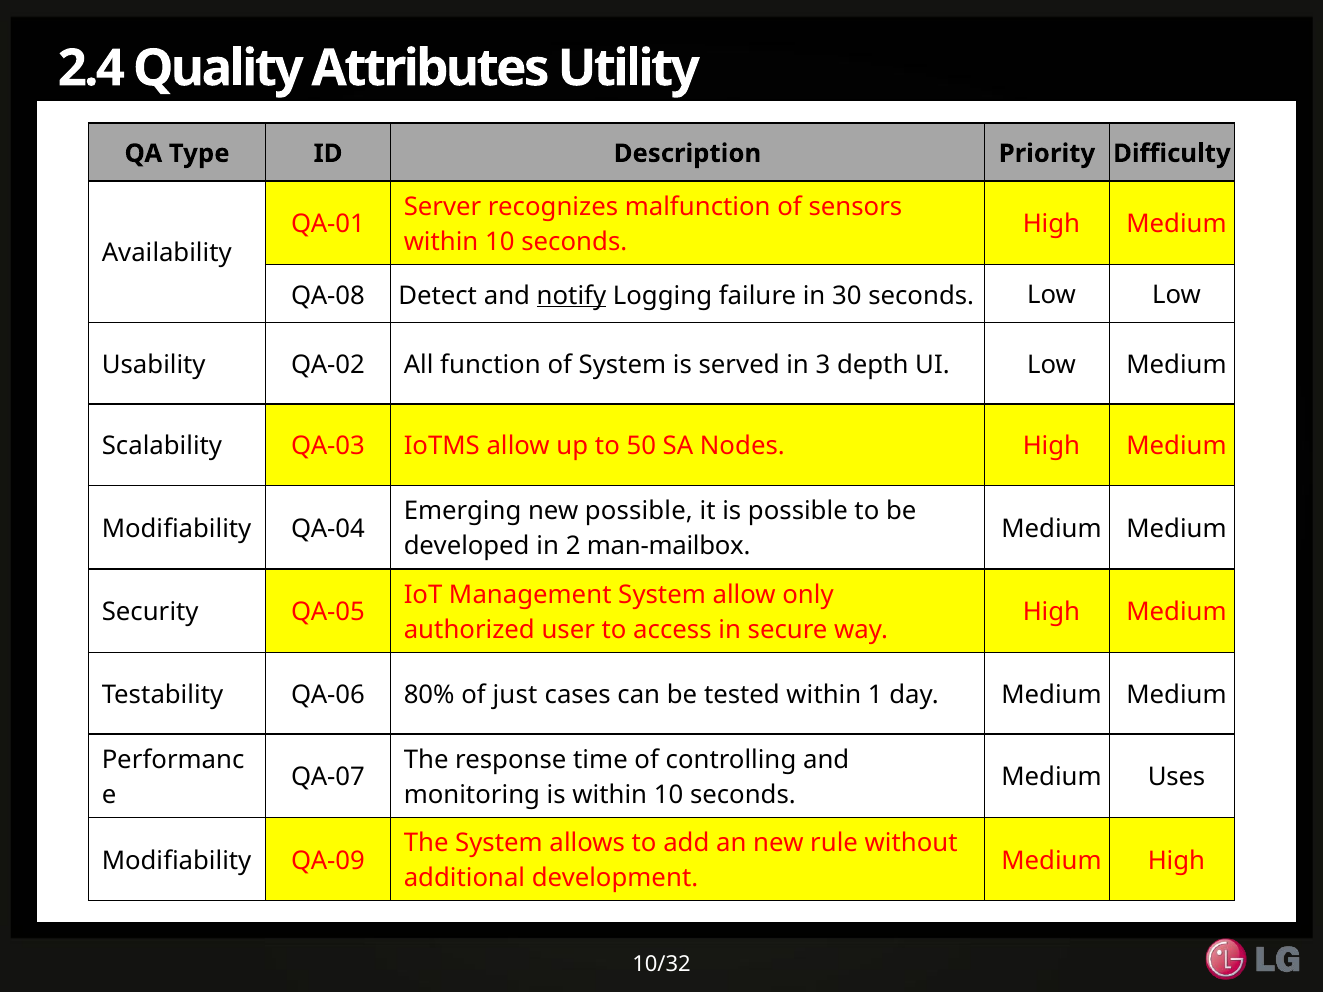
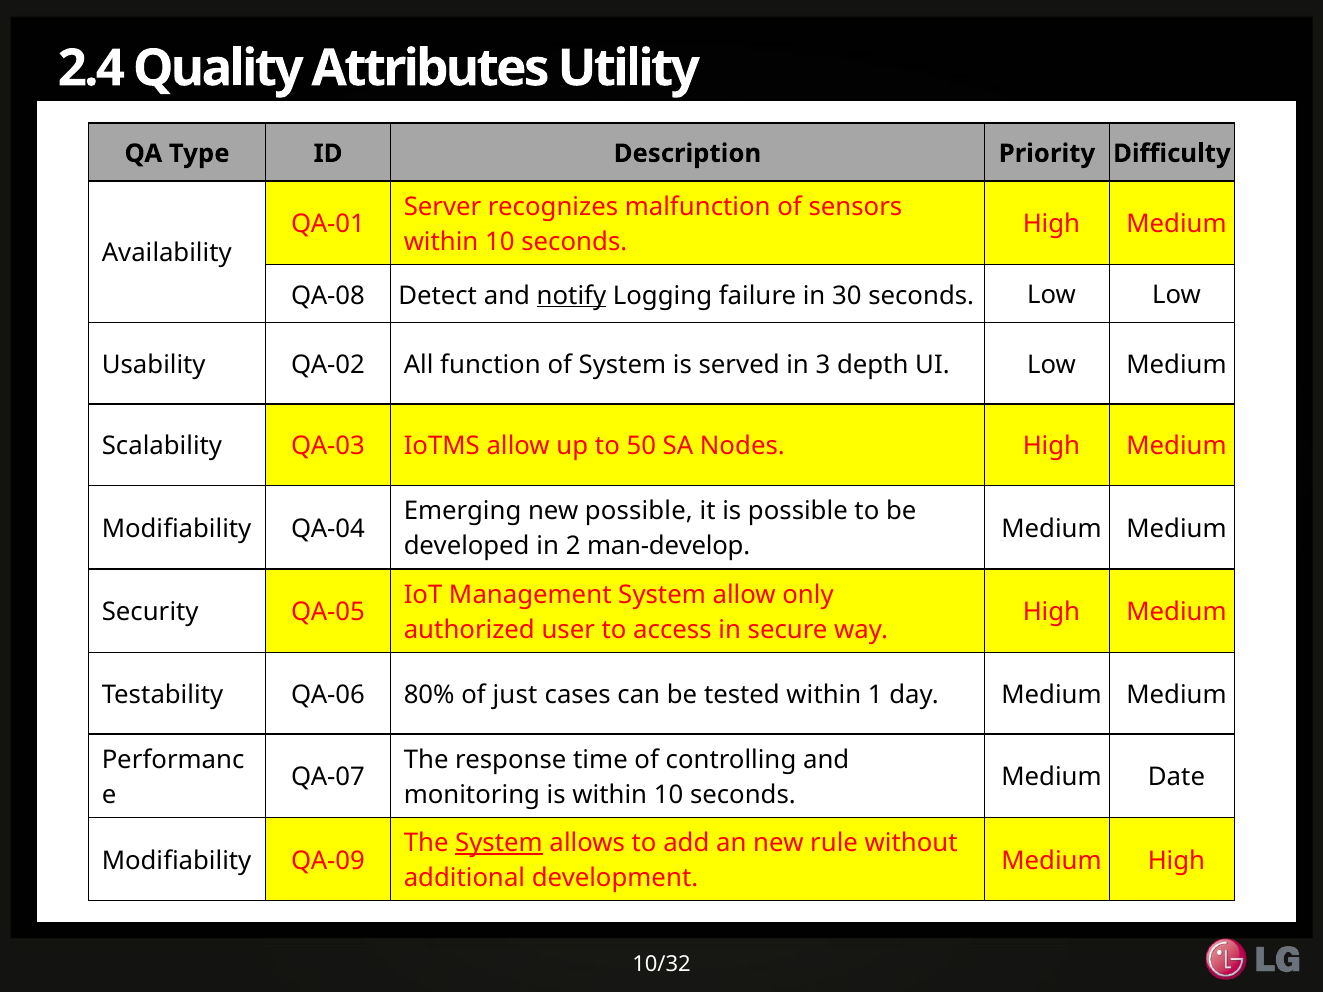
man-mailbox: man-mailbox -> man-develop
Uses: Uses -> Date
System at (499, 843) underline: none -> present
